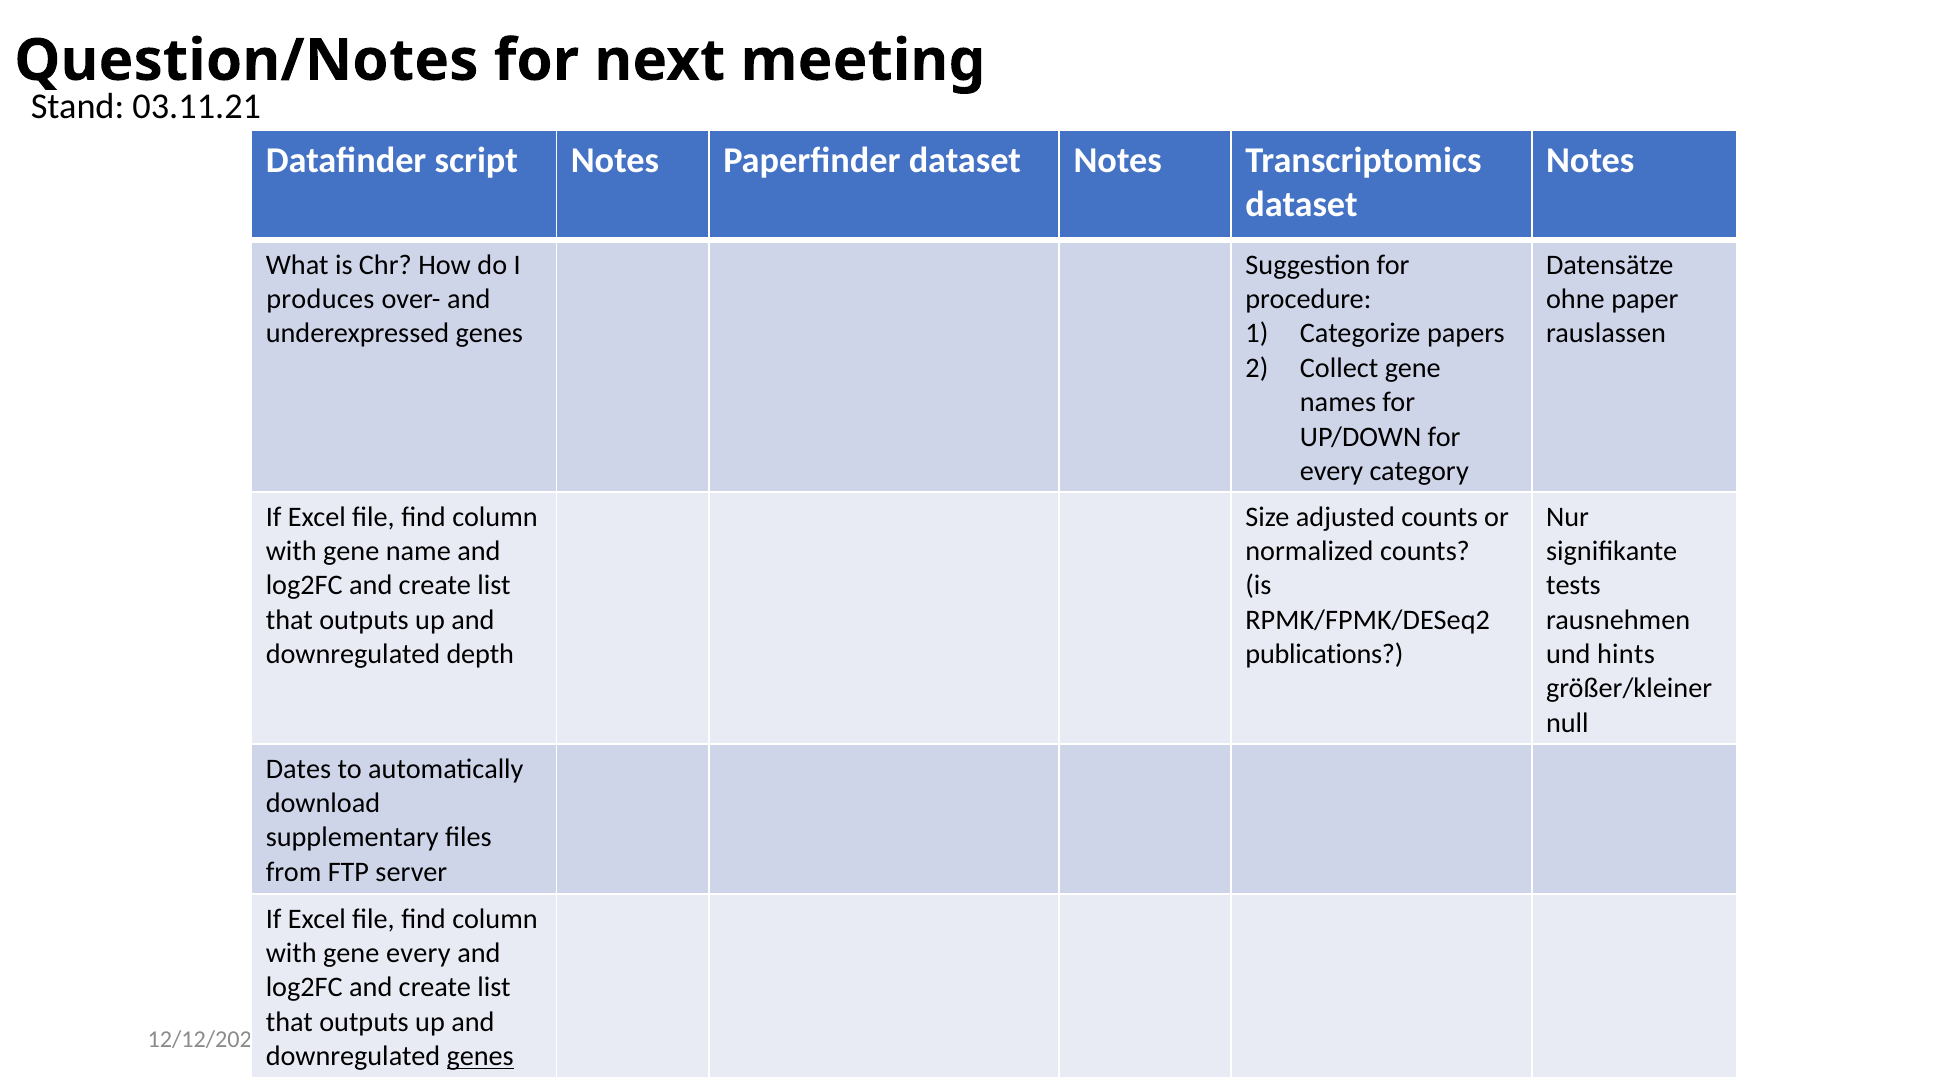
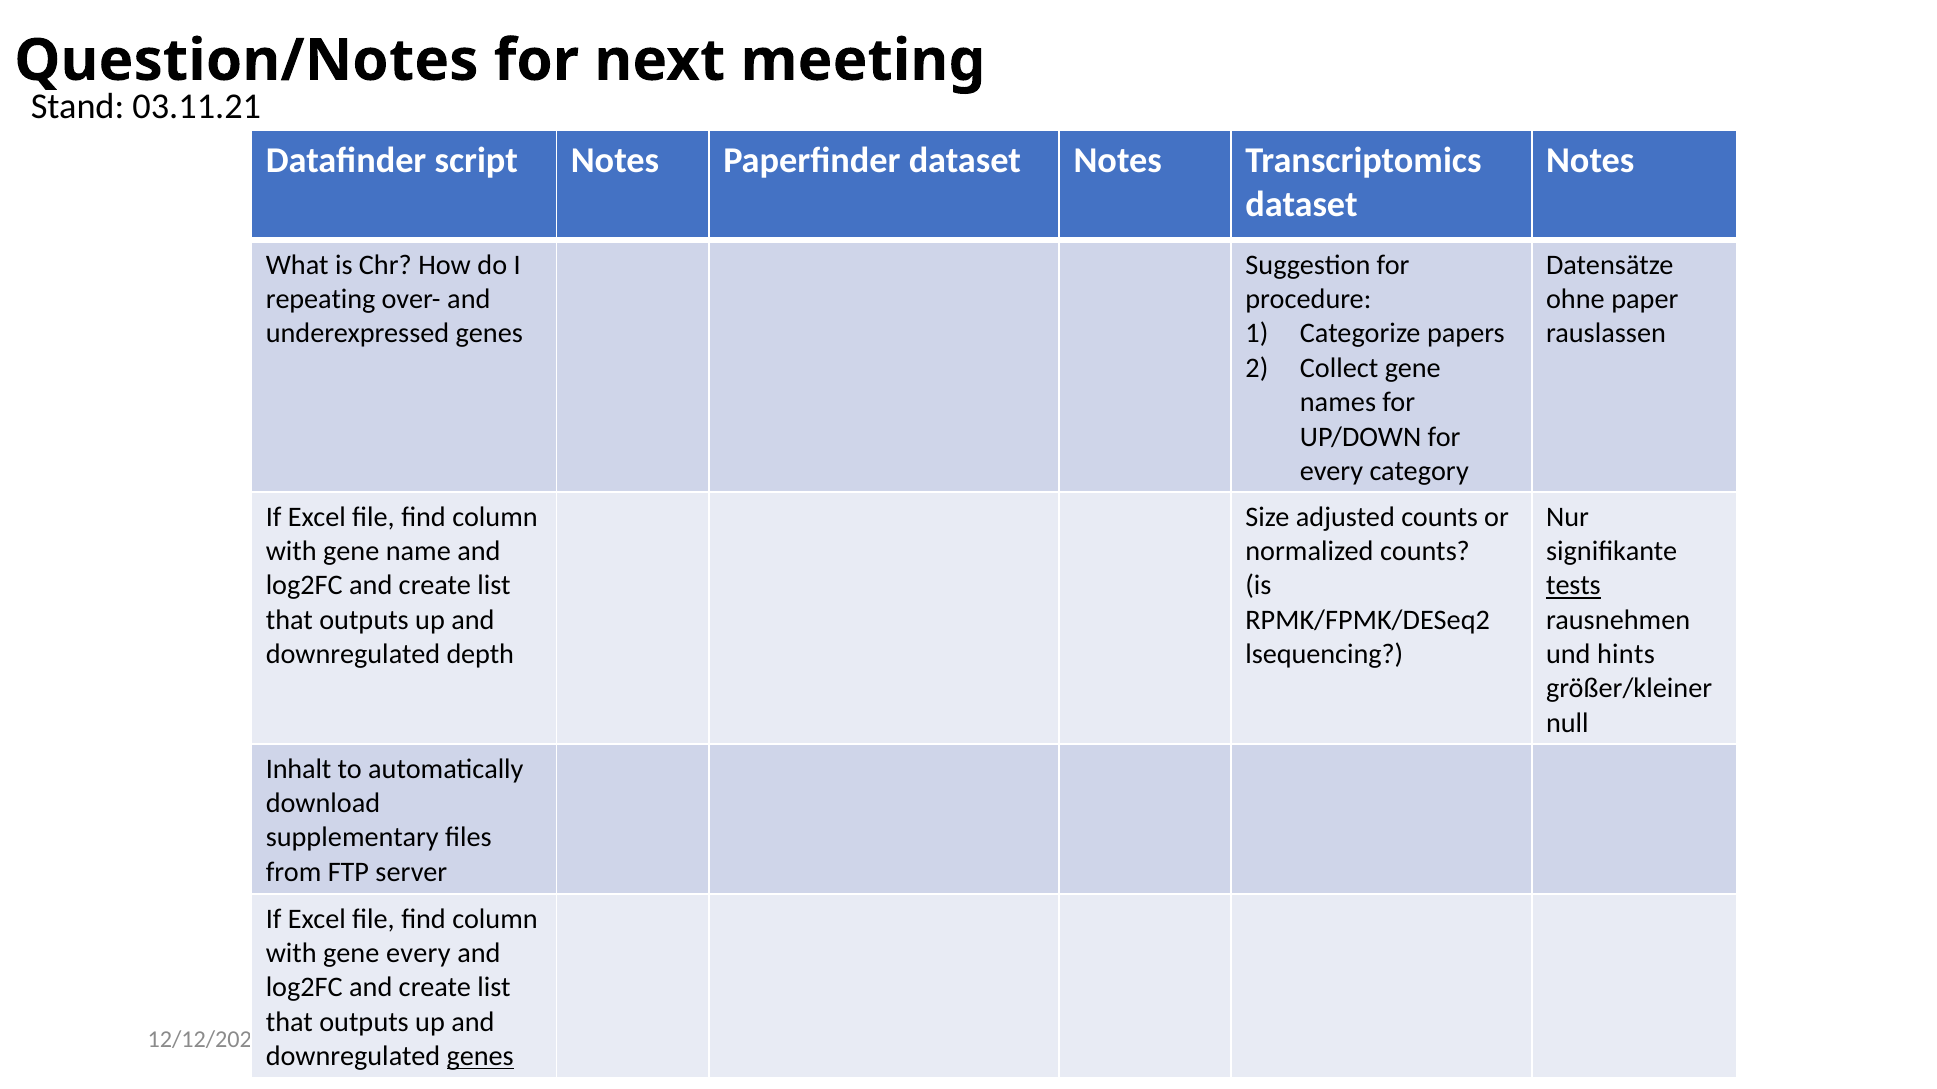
produces: produces -> repeating
tests underline: none -> present
publications: publications -> lsequencing
Dates: Dates -> Inhalt
